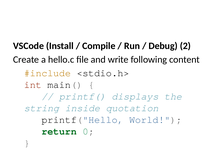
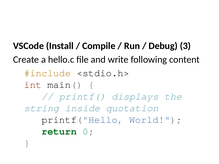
2: 2 -> 3
